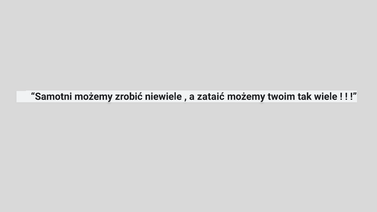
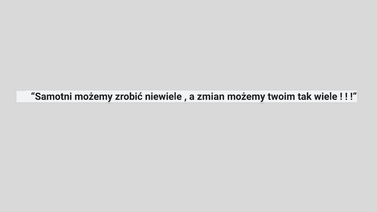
zataić: zataić -> zmian
